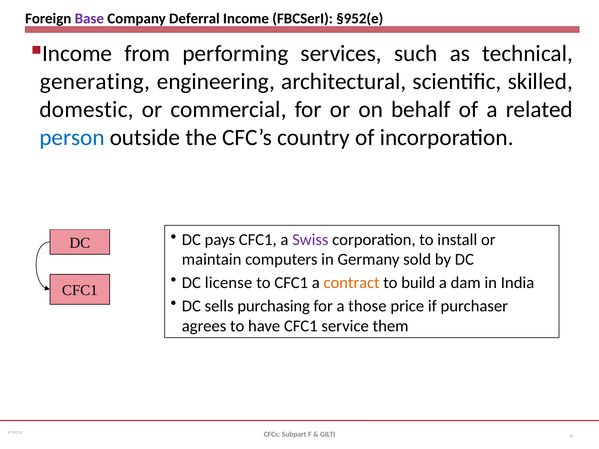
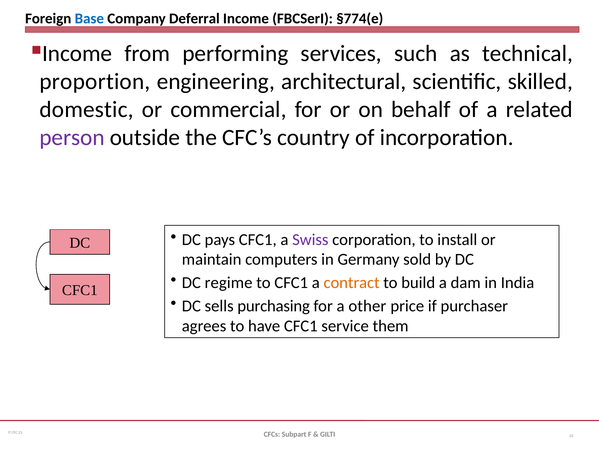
Base colour: purple -> blue
§952(e: §952(e -> §774(e
generating: generating -> proportion
person colour: blue -> purple
license: license -> regime
those: those -> other
